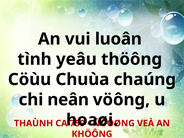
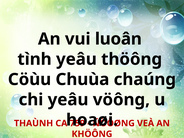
chi neân: neân -> yeâu
